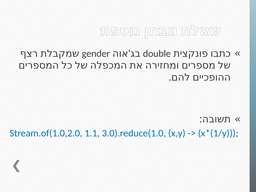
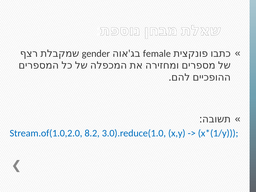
double: double -> female
1.1: 1.1 -> 8.2
